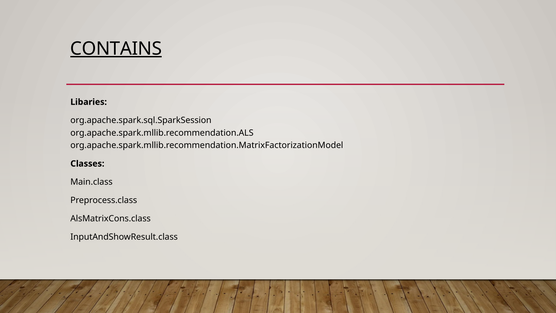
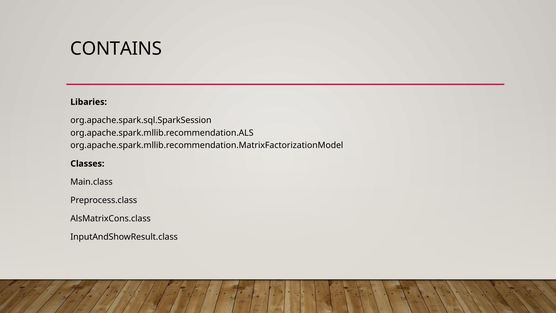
CONTAINS underline: present -> none
